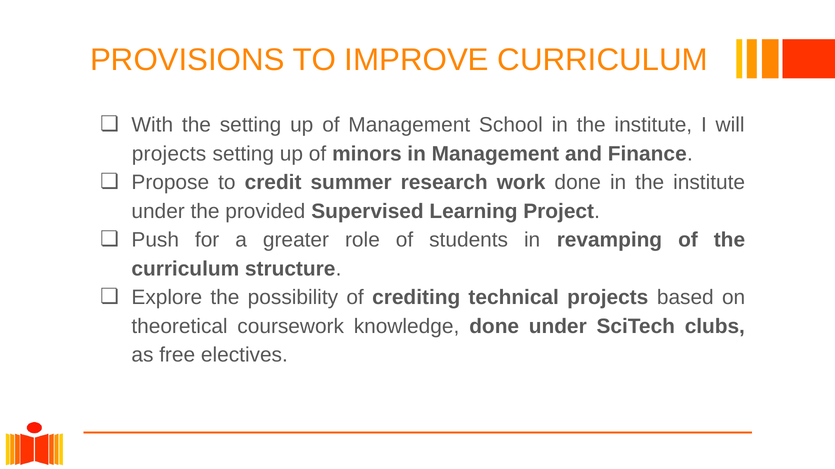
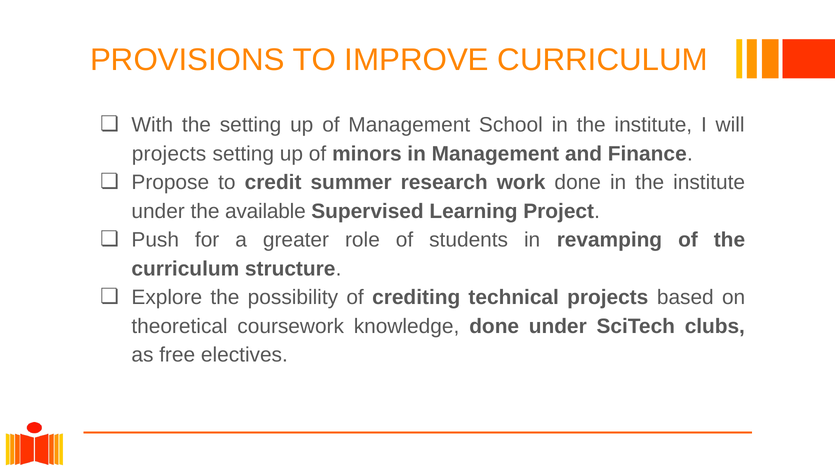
provided: provided -> available
